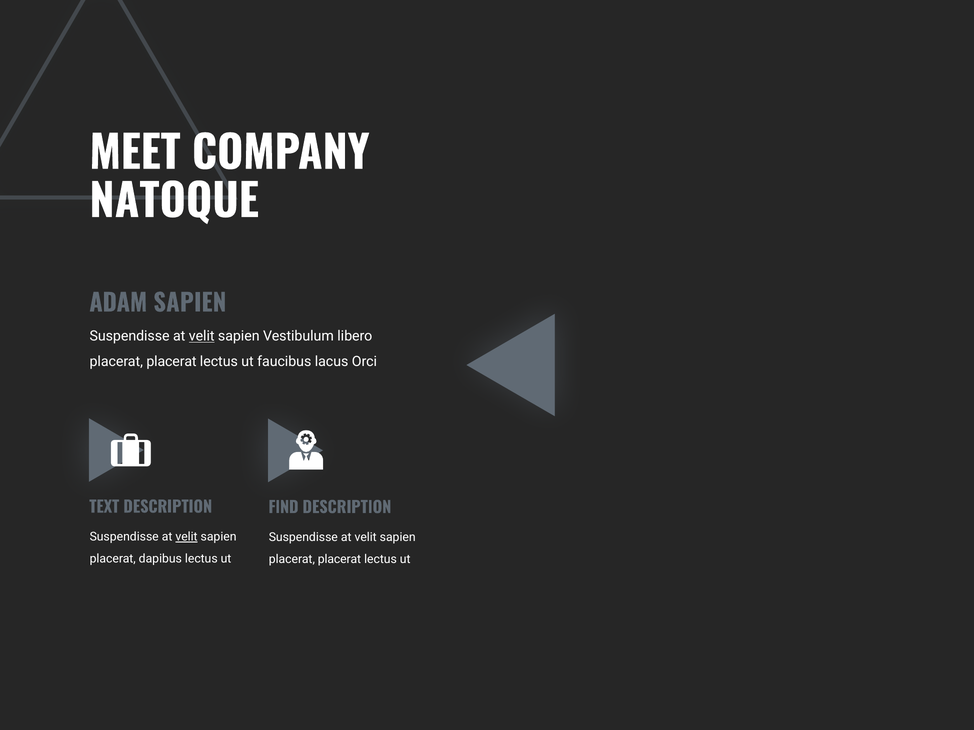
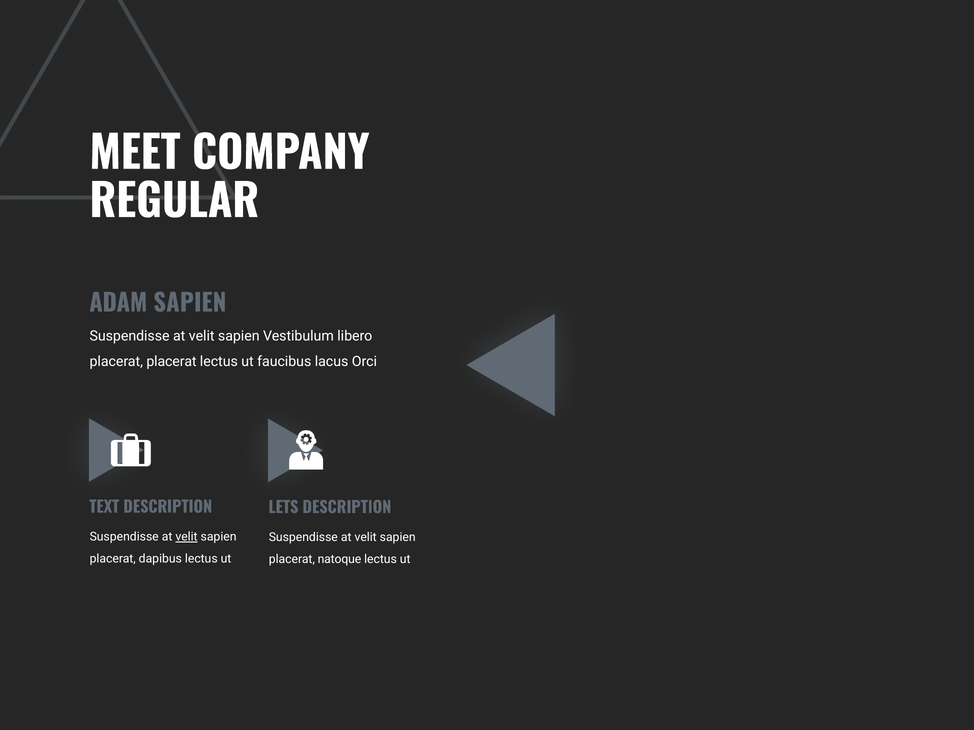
NATOQUE: NATOQUE -> REGULAR
velit at (202, 336) underline: present -> none
FIND: FIND -> LETS
placerat at (339, 560): placerat -> natoque
